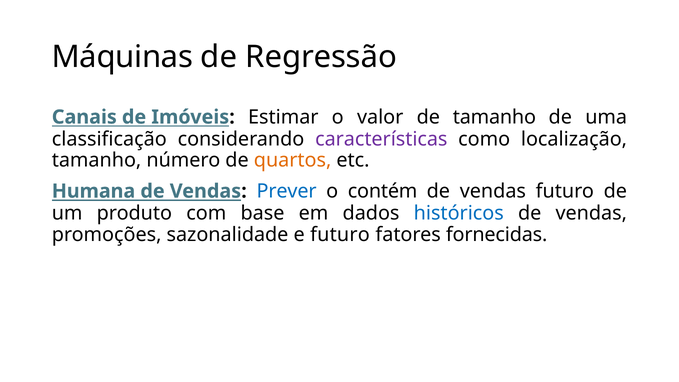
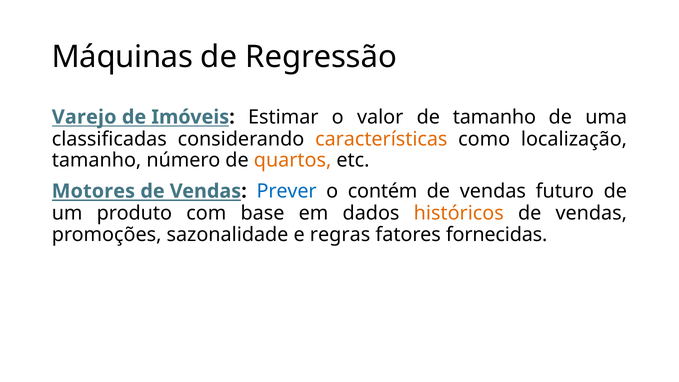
Canais: Canais -> Varejo
classificação: classificação -> classificadas
características colour: purple -> orange
Humana: Humana -> Motores
históricos colour: blue -> orange
e futuro: futuro -> regras
